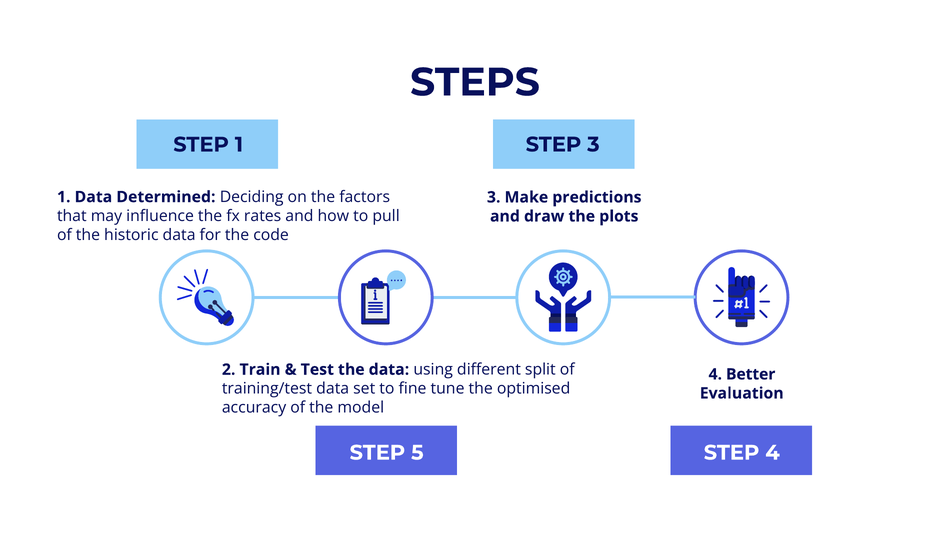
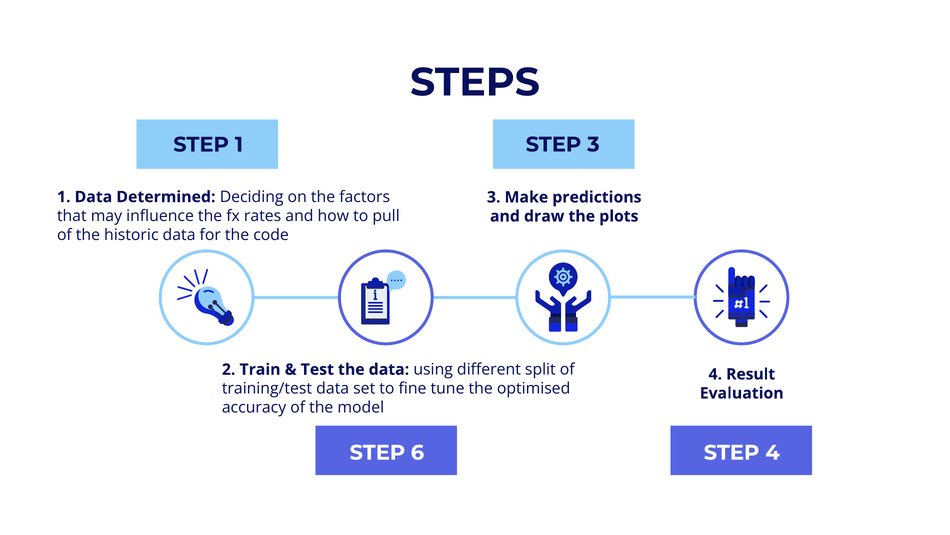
Better: Better -> Result
5: 5 -> 6
